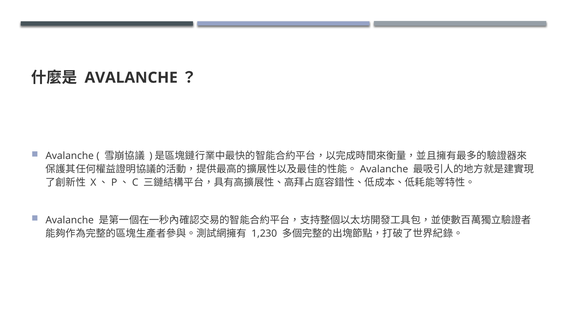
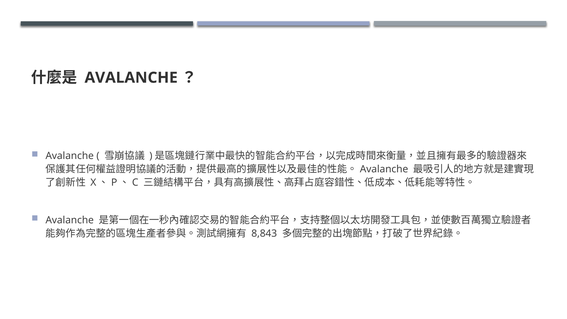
1,230: 1,230 -> 8,843
